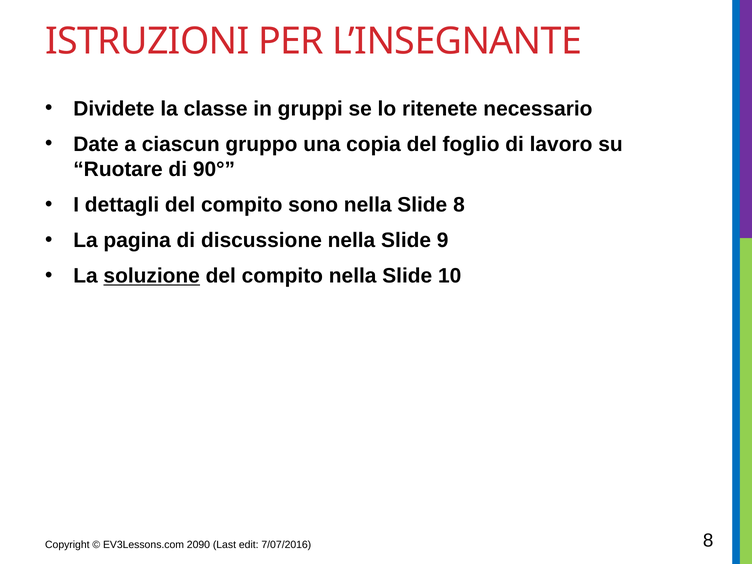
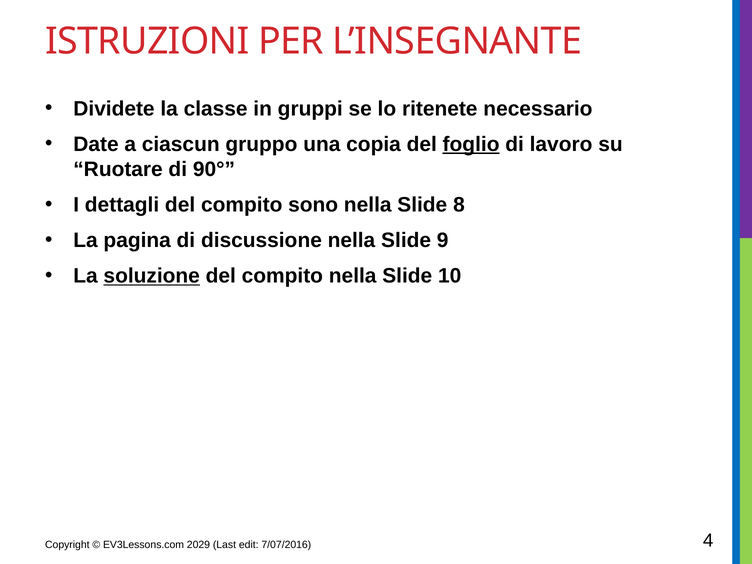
foglio underline: none -> present
2090: 2090 -> 2029
7/07/2016 8: 8 -> 4
